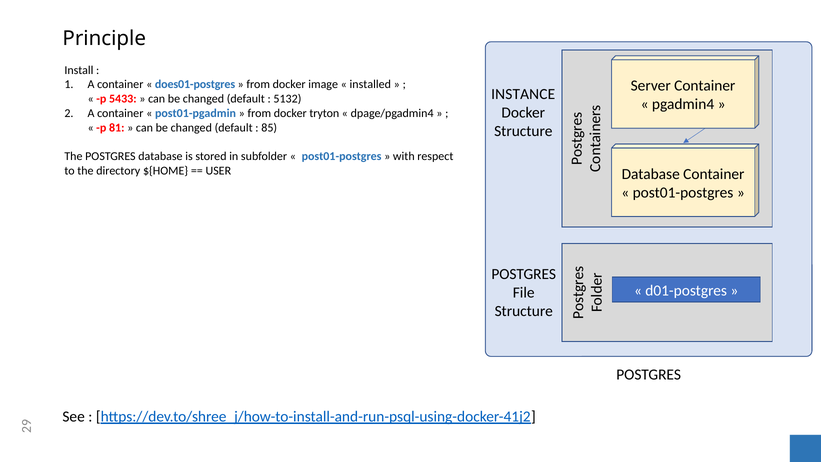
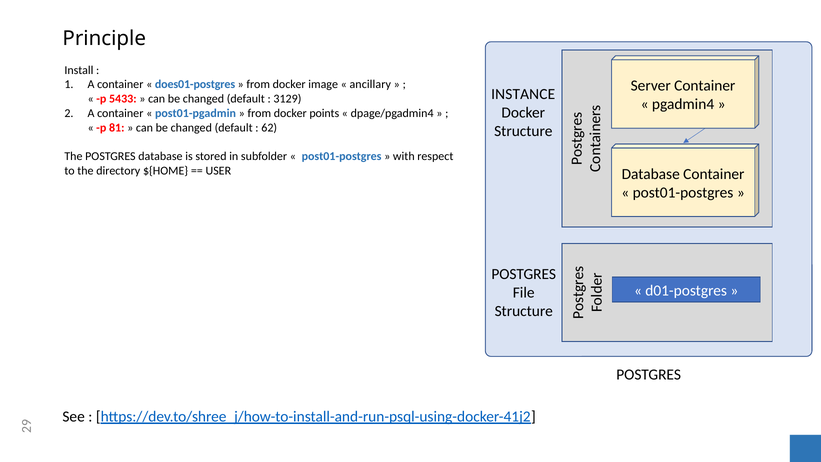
installed: installed -> ancillary
5132: 5132 -> 3129
tryton: tryton -> points
85: 85 -> 62
